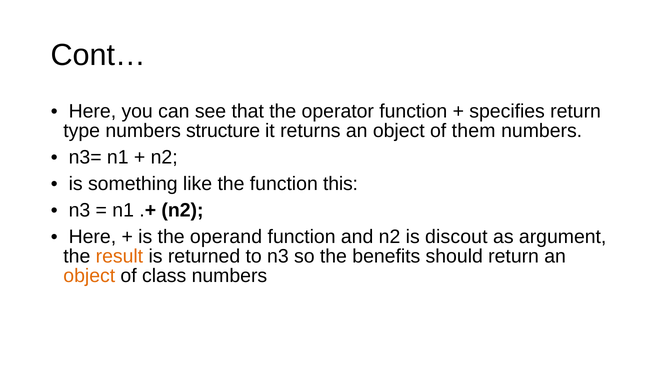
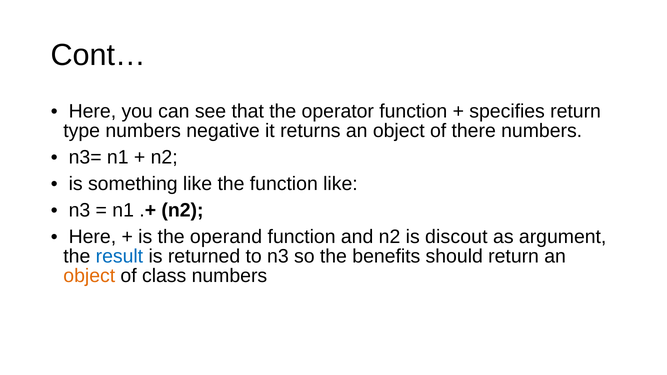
structure: structure -> negative
them: them -> there
function this: this -> like
result colour: orange -> blue
